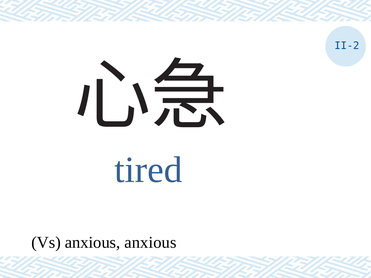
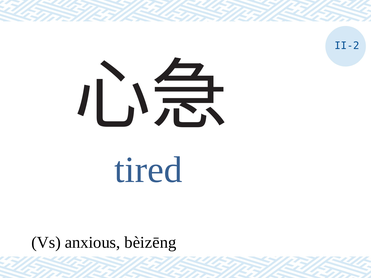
anxious anxious: anxious -> bèizēng
